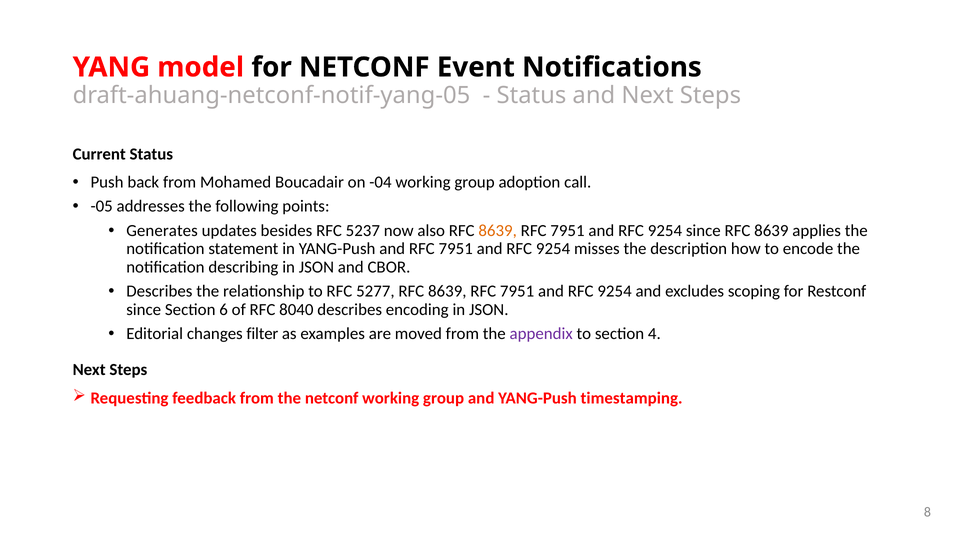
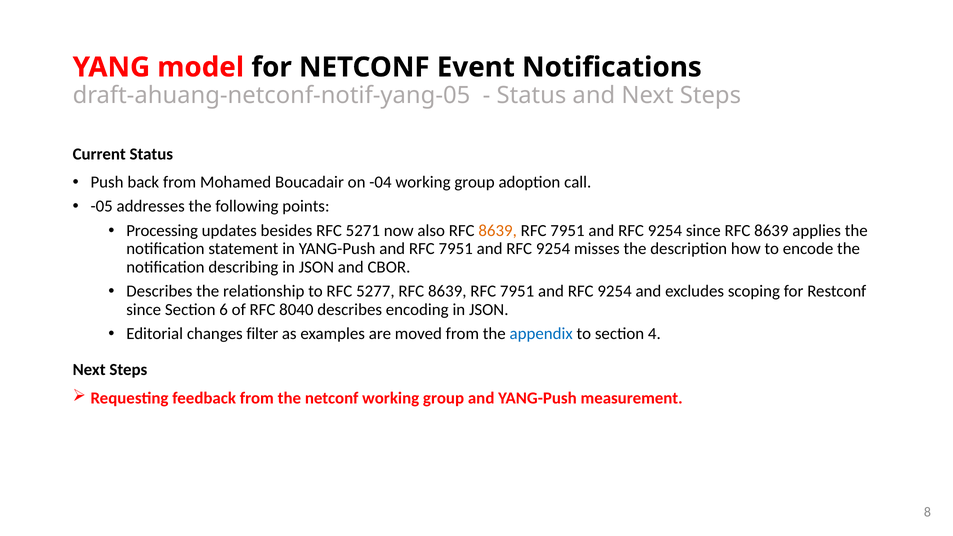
Generates: Generates -> Processing
5237: 5237 -> 5271
appendix colour: purple -> blue
timestamping: timestamping -> measurement
